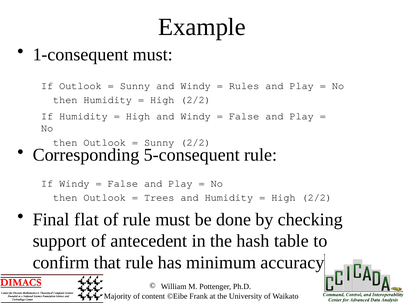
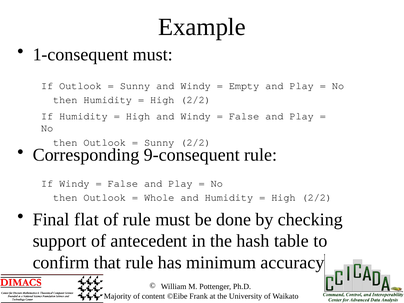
Rules: Rules -> Empty
5-consequent: 5-consequent -> 9-consequent
Trees: Trees -> Whole
